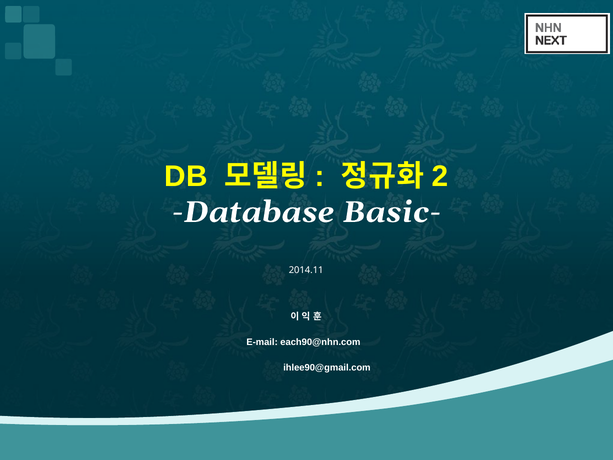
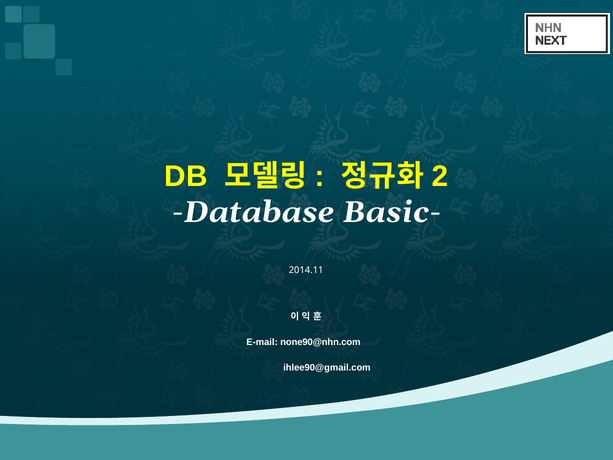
each90@nhn.com: each90@nhn.com -> none90@nhn.com
